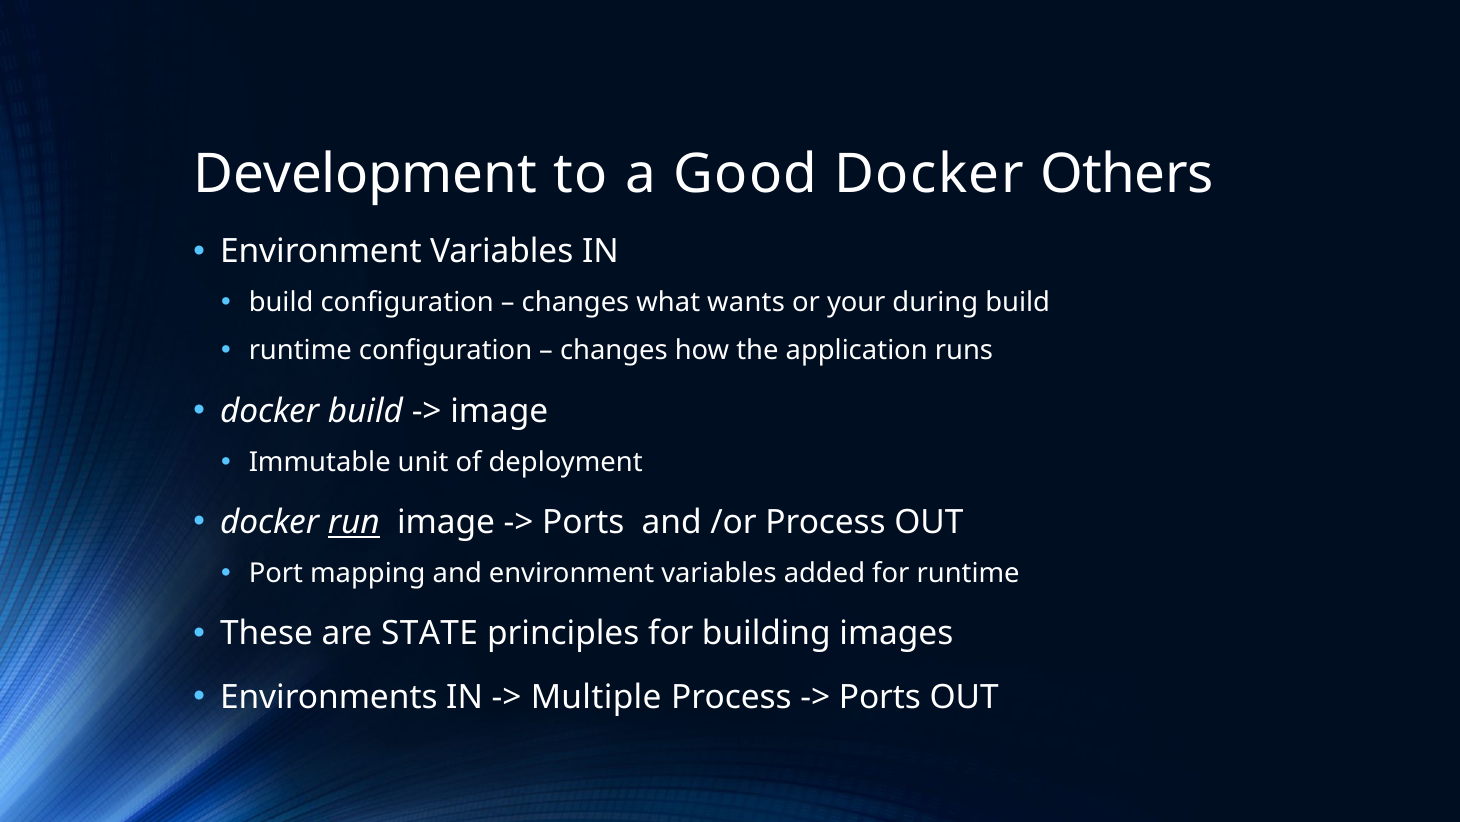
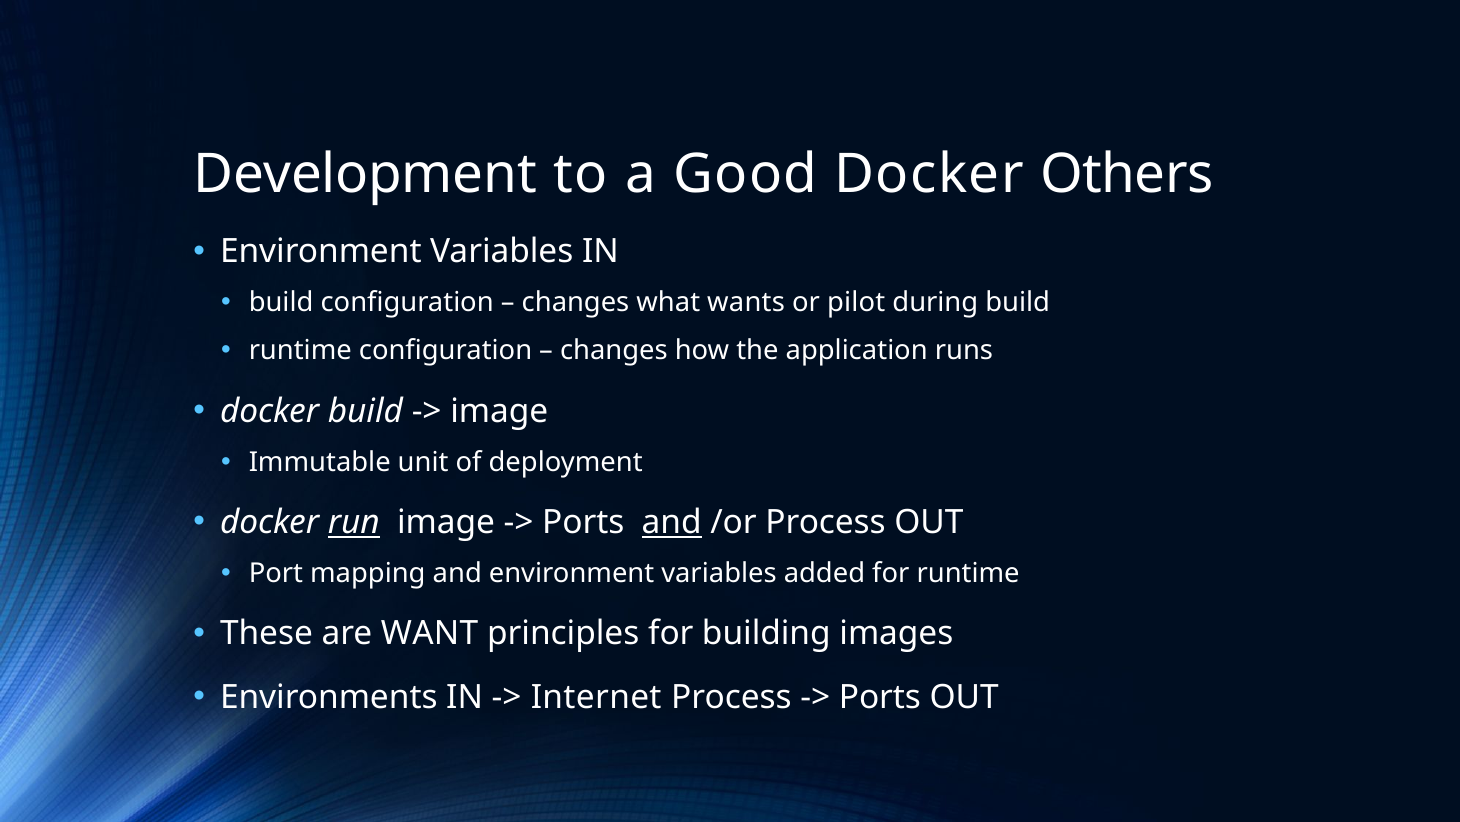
your: your -> pilot
and at (672, 522) underline: none -> present
STATE: STATE -> WANT
Multiple: Multiple -> Internet
